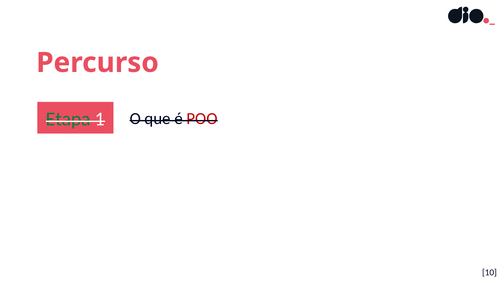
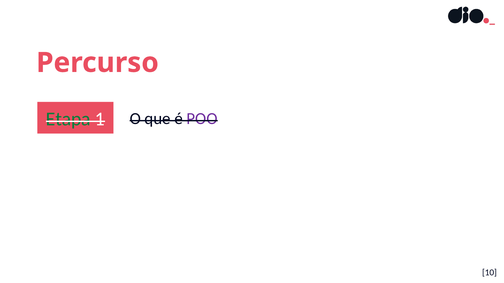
POO colour: red -> purple
